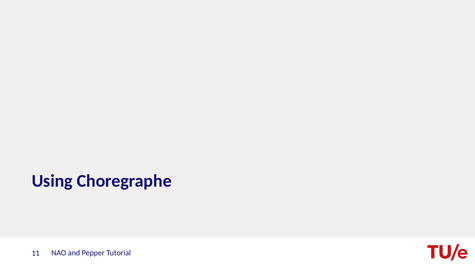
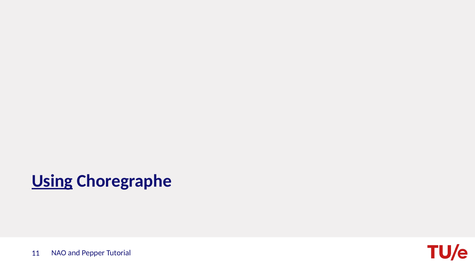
Using underline: none -> present
